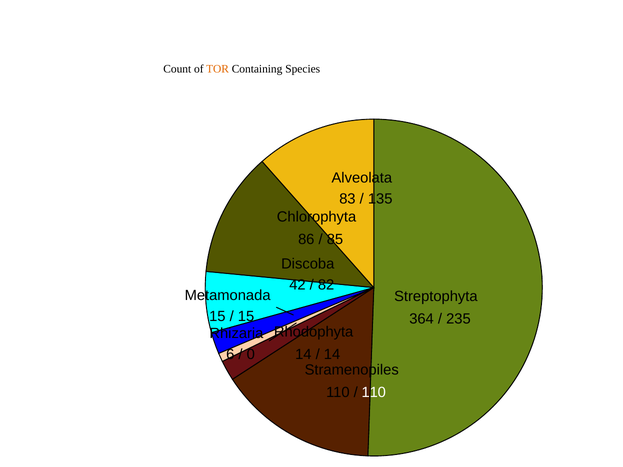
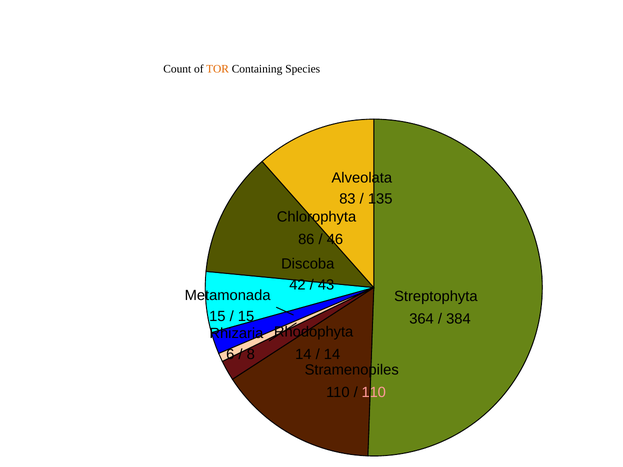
85: 85 -> 46
82: 82 -> 43
235: 235 -> 384
0: 0 -> 8
110 at (374, 393) colour: white -> pink
